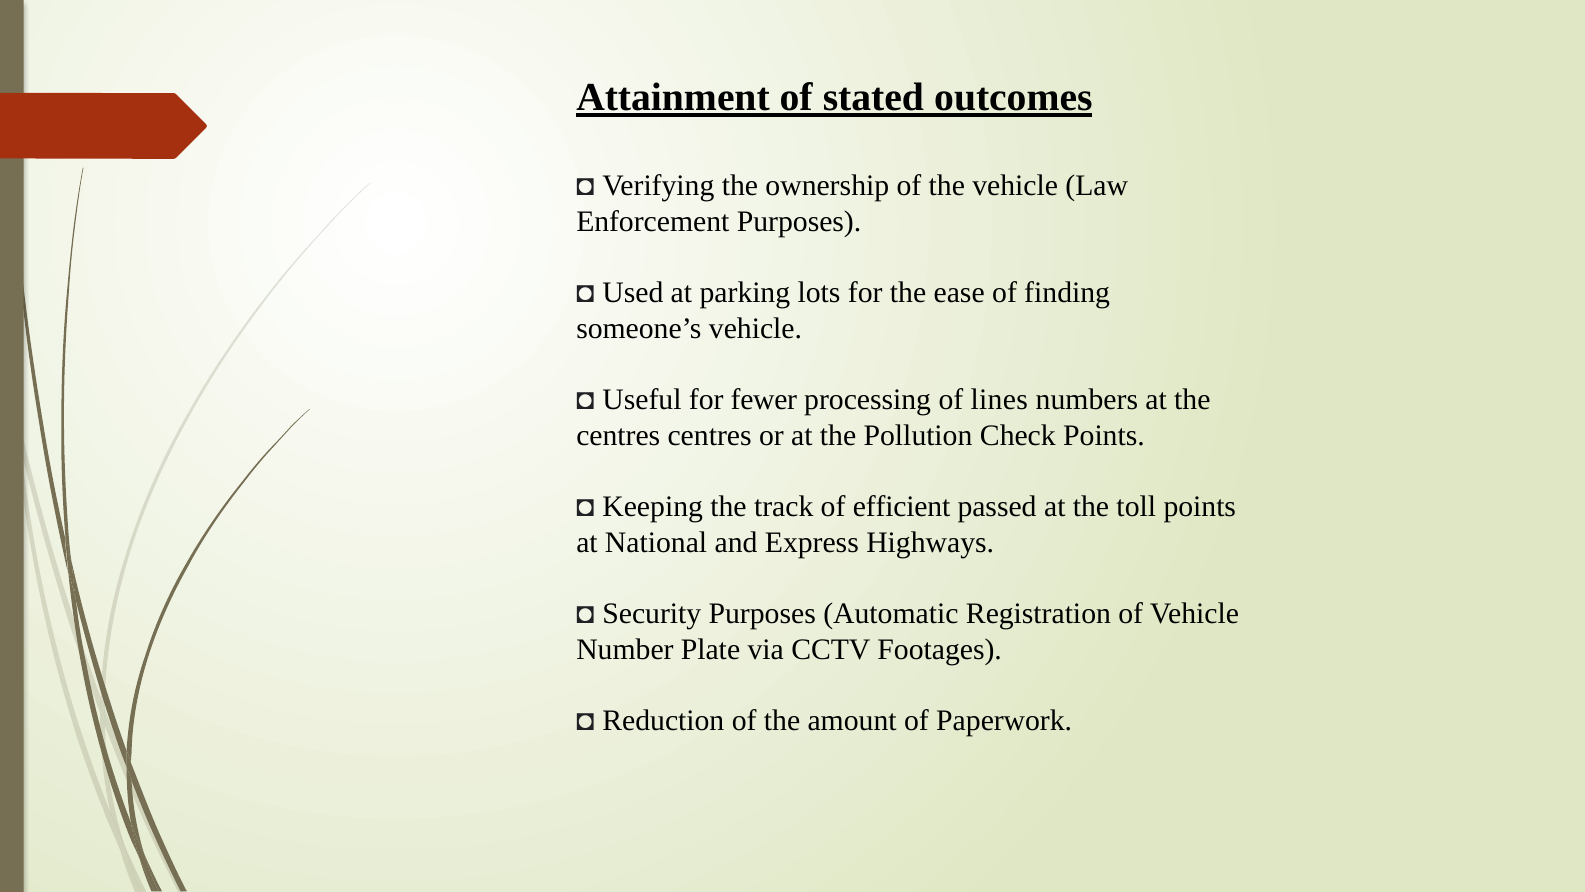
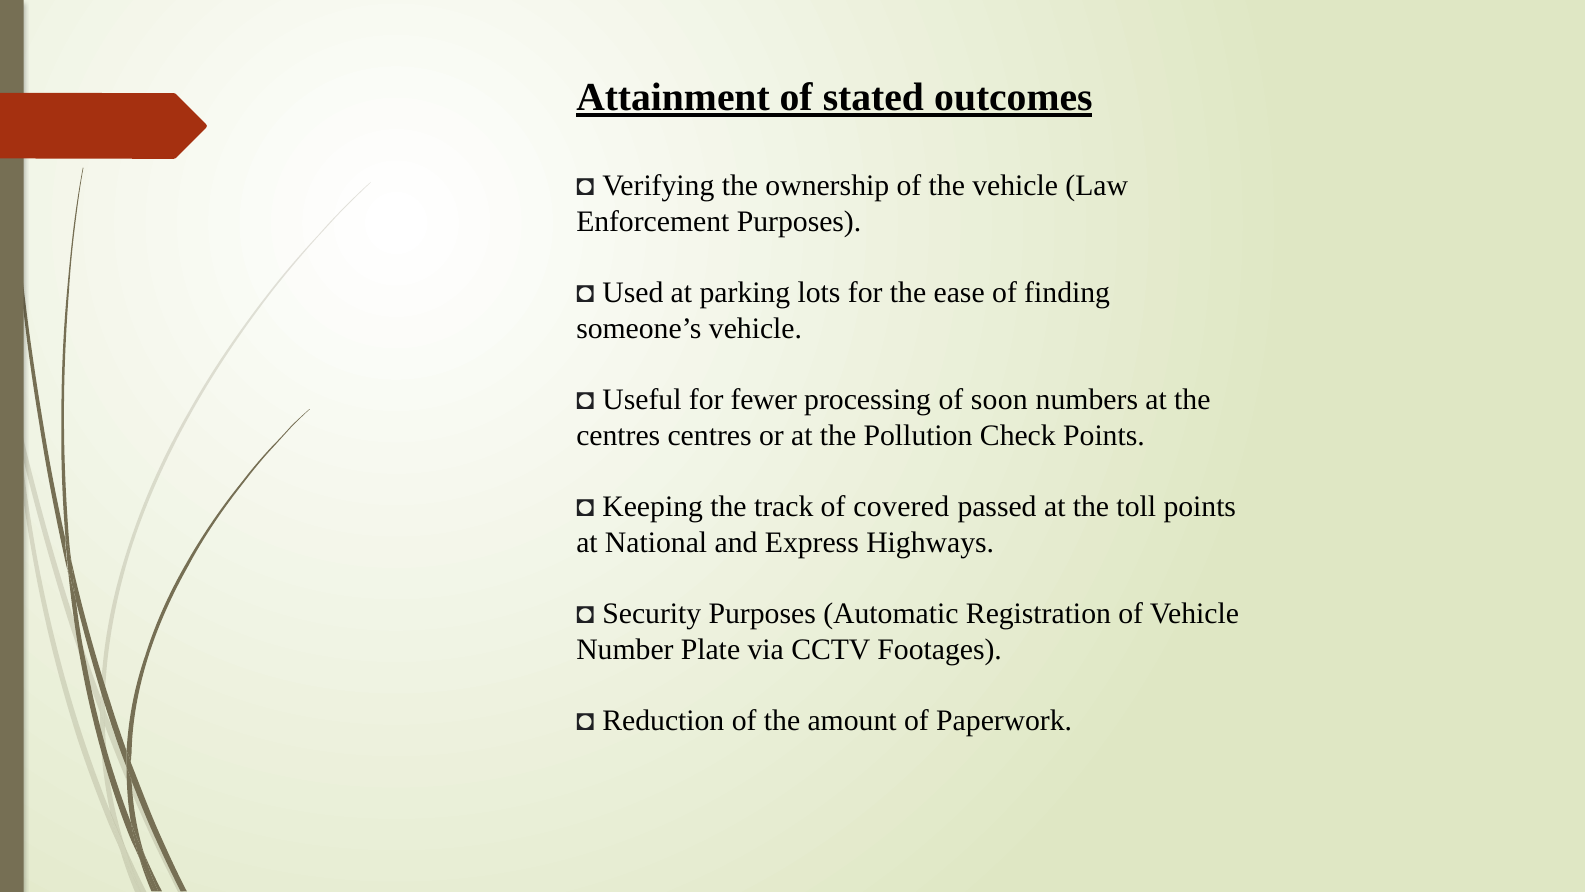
lines: lines -> soon
efficient: efficient -> covered
